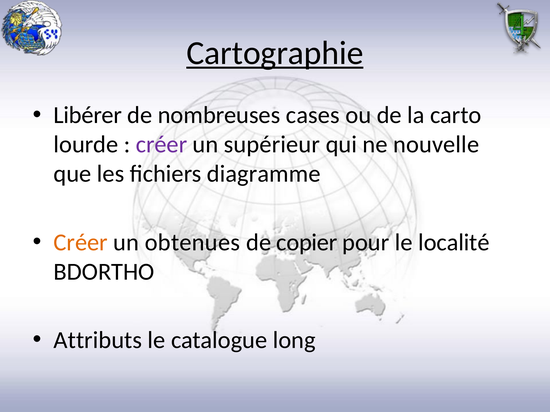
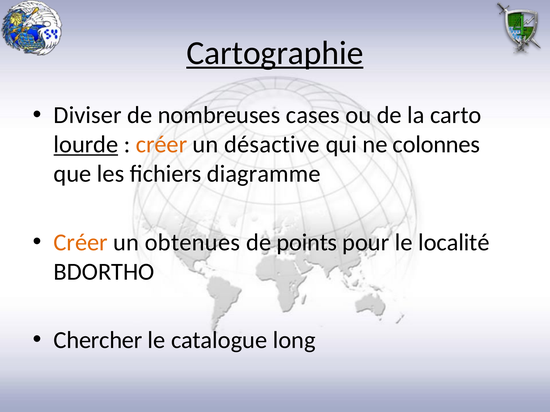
Libérer: Libérer -> Diviser
lourde underline: none -> present
créer at (161, 145) colour: purple -> orange
supérieur: supérieur -> désactive
nouvelle: nouvelle -> colonnes
copier: copier -> points
Attributs: Attributs -> Chercher
